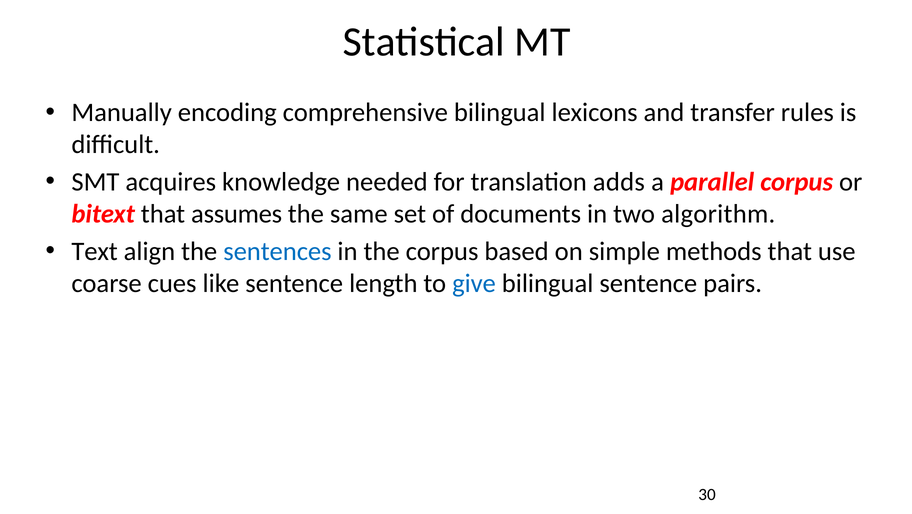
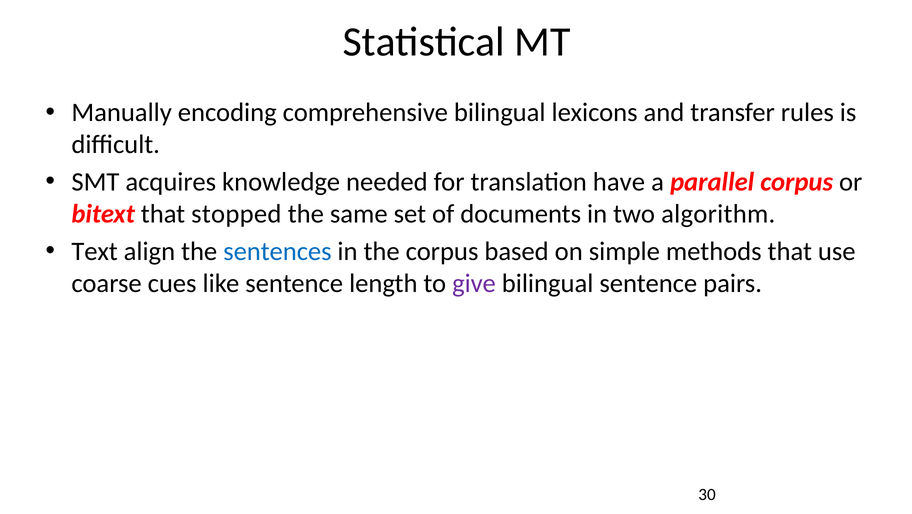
adds: adds -> have
assumes: assumes -> stopped
give colour: blue -> purple
